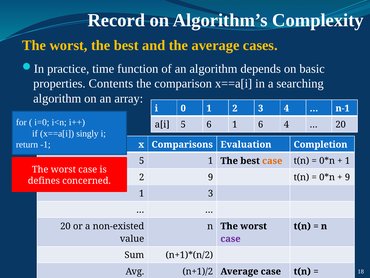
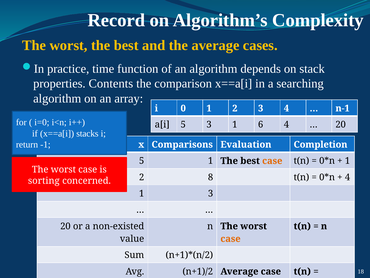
basic: basic -> stack
5 6: 6 -> 3
singly: singly -> stacks
2 9: 9 -> 8
9 at (347, 177): 9 -> 4
defines: defines -> sorting
case at (231, 238) colour: purple -> orange
